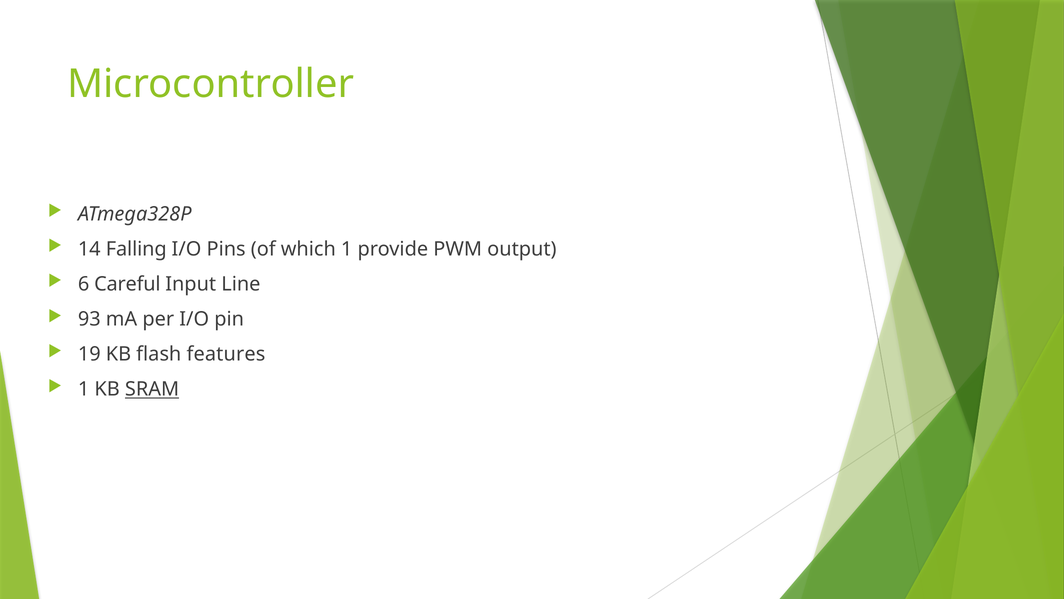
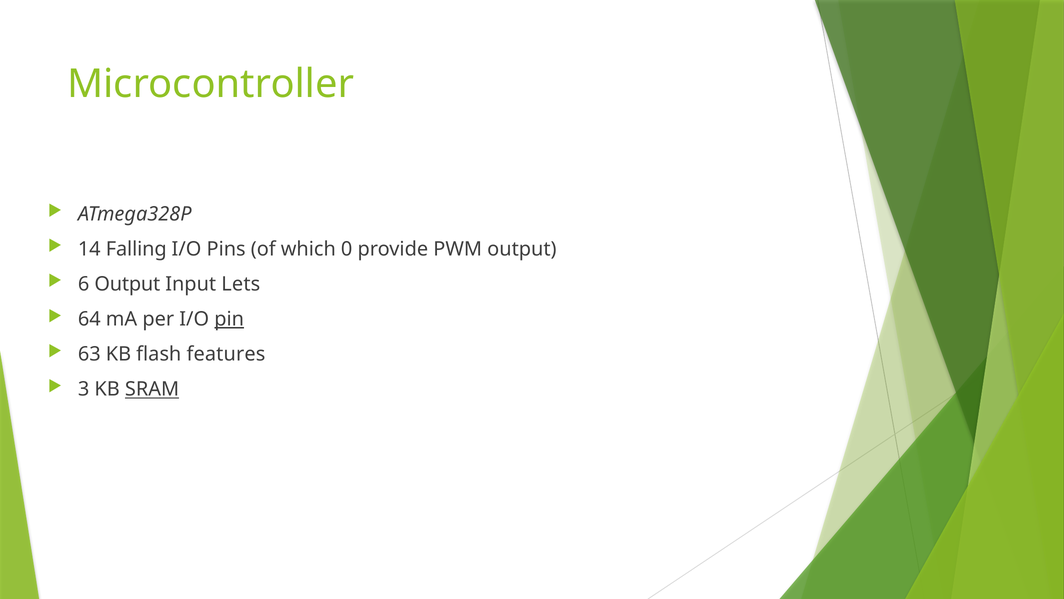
which 1: 1 -> 0
6 Careful: Careful -> Output
Line: Line -> Lets
93: 93 -> 64
pin underline: none -> present
19: 19 -> 63
1 at (84, 389): 1 -> 3
